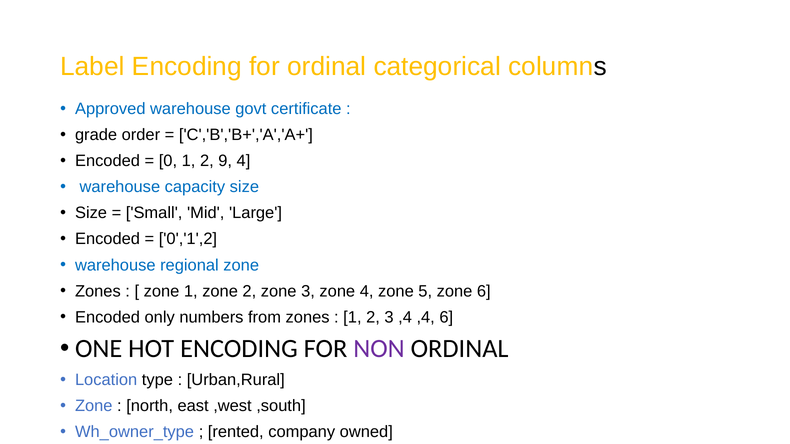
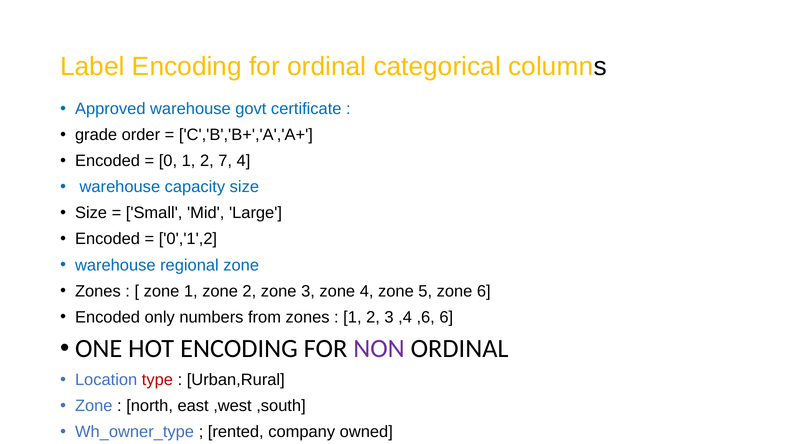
9: 9 -> 7
,4 ,4: ,4 -> ,6
type colour: black -> red
